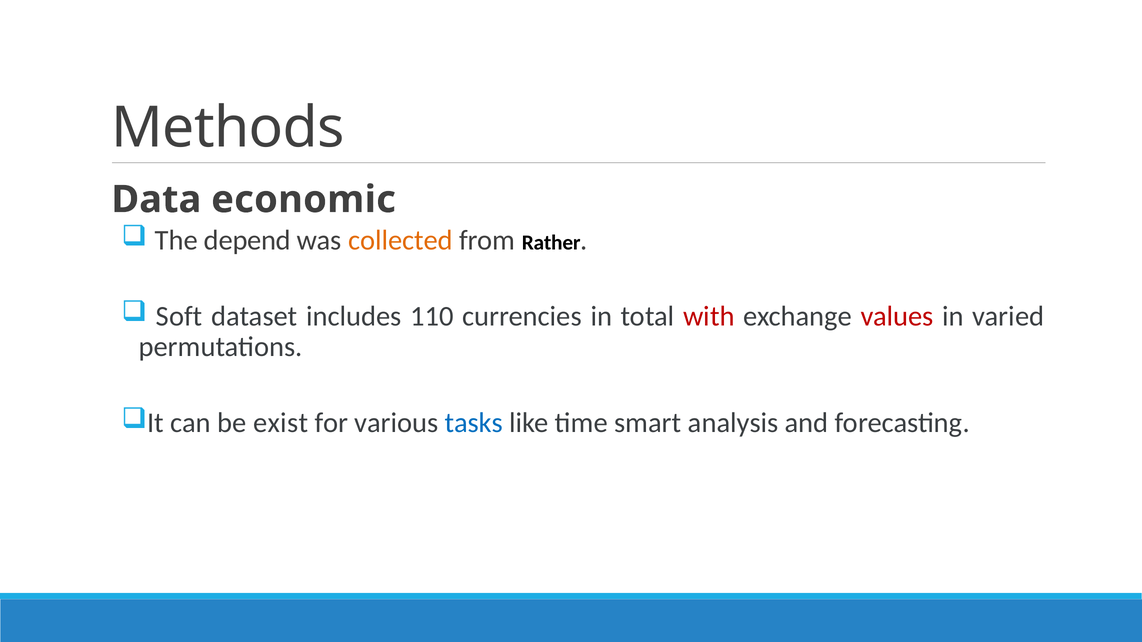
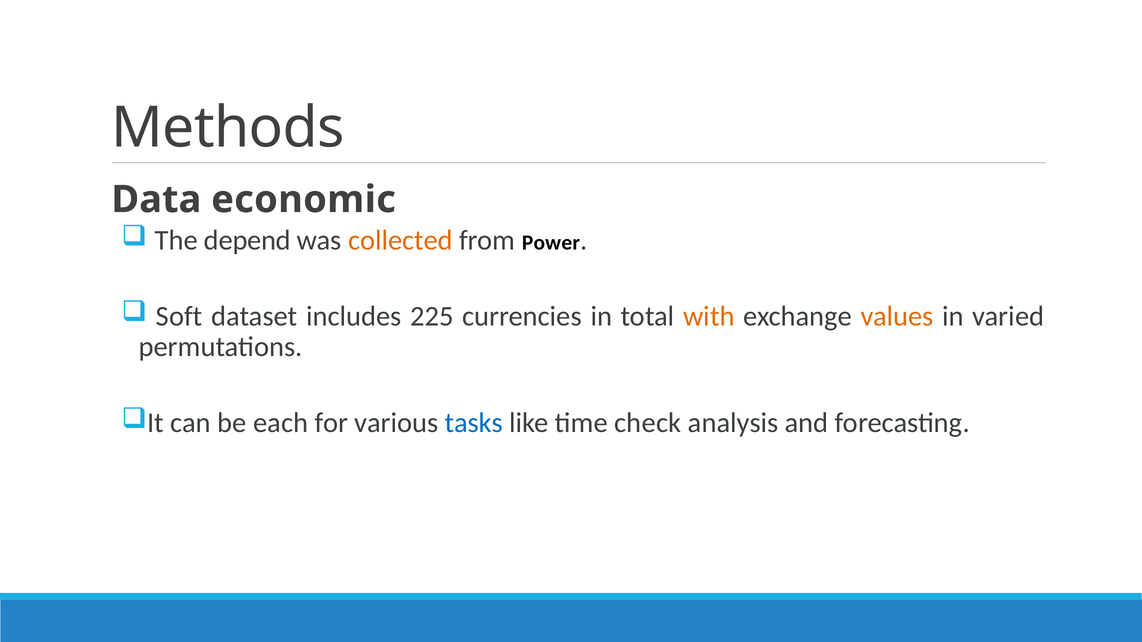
Rather: Rather -> Power
110: 110 -> 225
with colour: red -> orange
values colour: red -> orange
exist: exist -> each
smart: smart -> check
